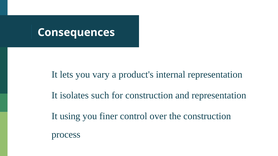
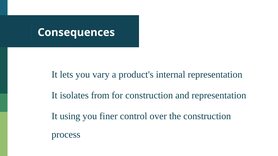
such: such -> from
